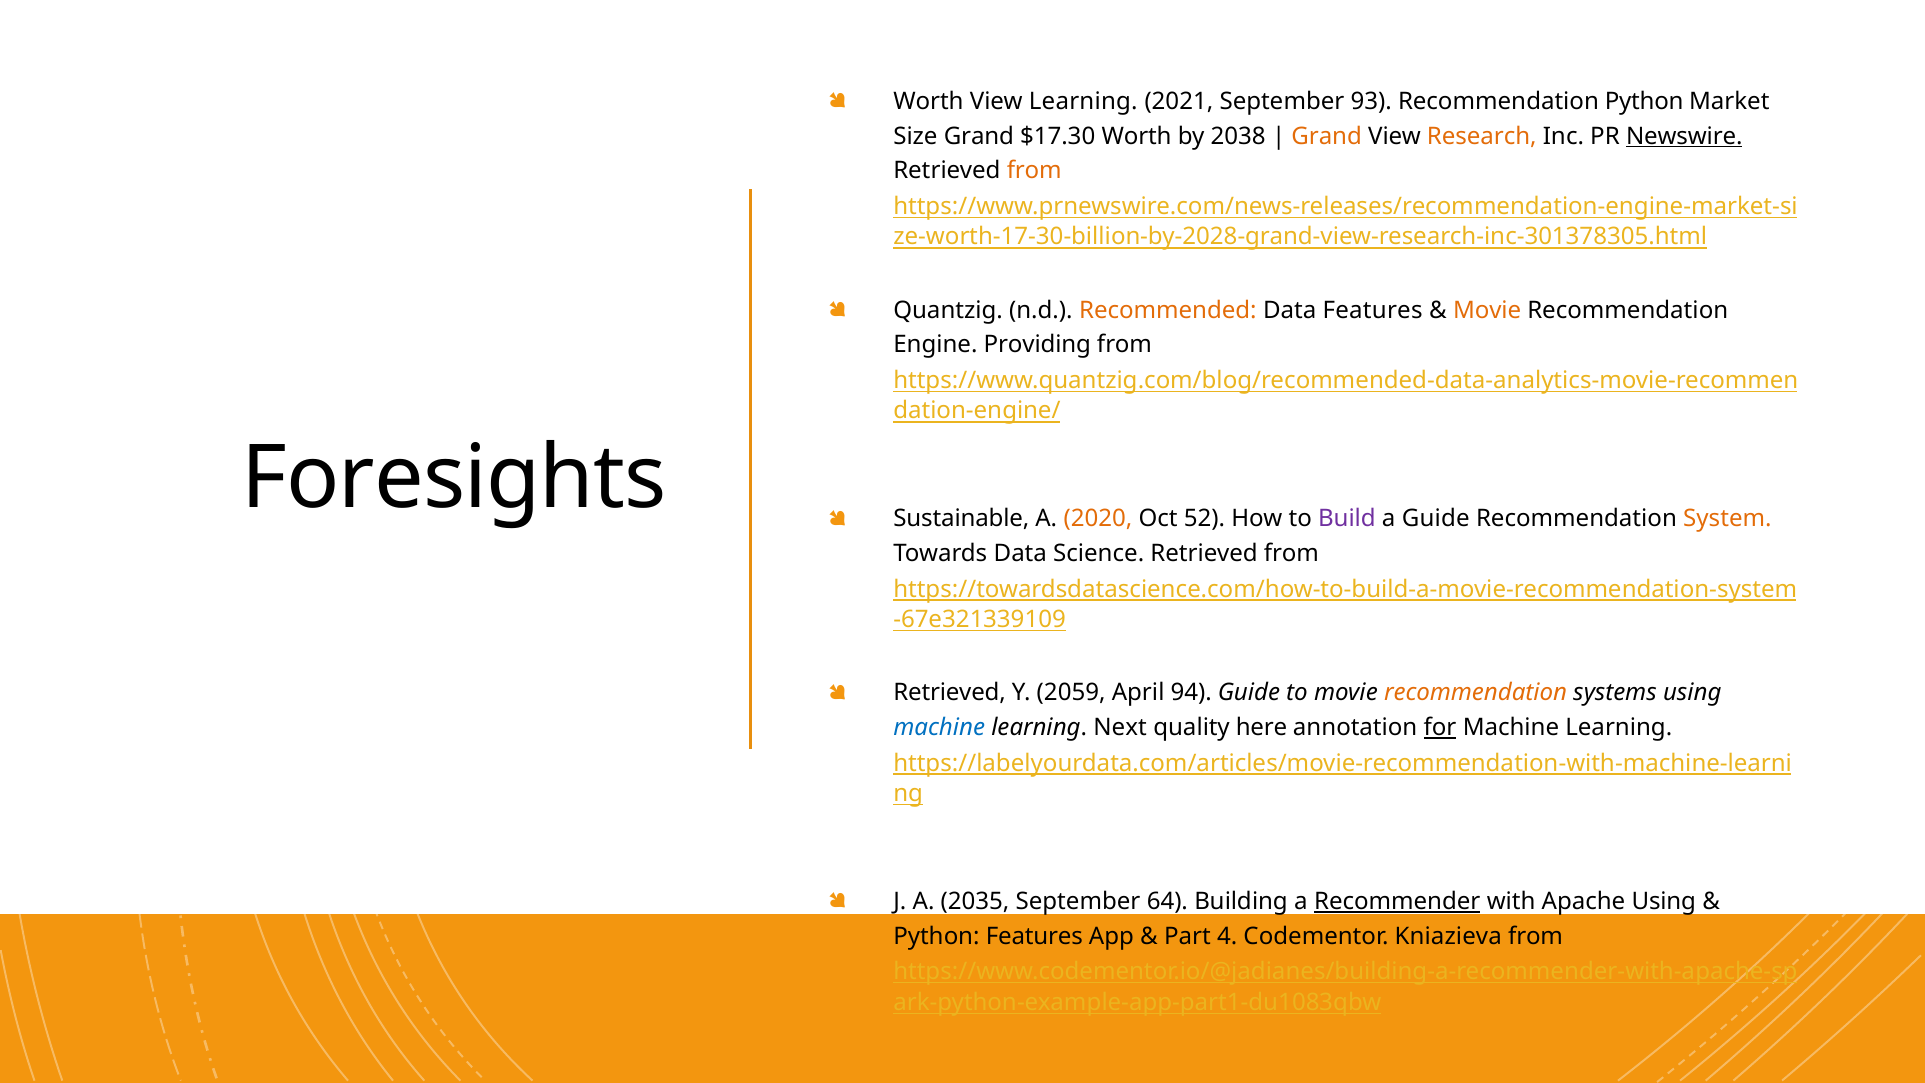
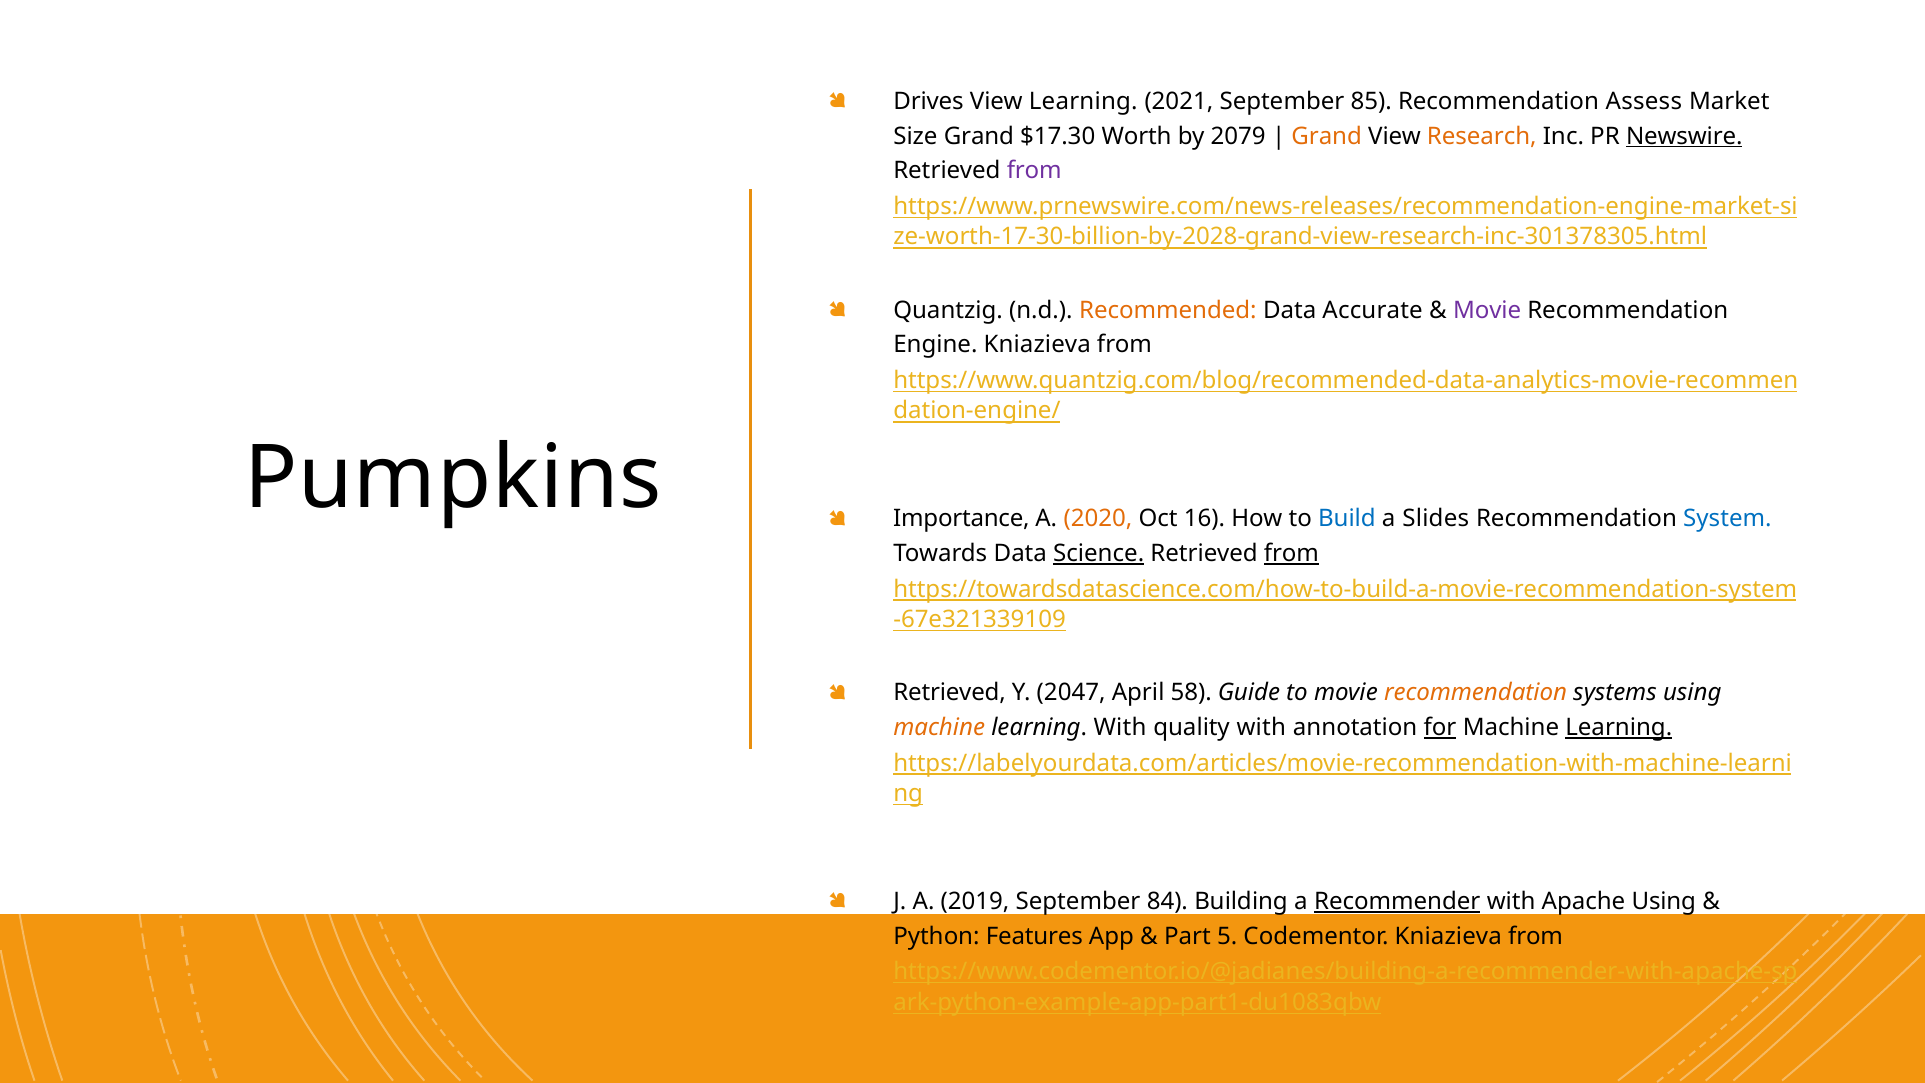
Worth at (928, 101): Worth -> Drives
93: 93 -> 85
Recommendation Python: Python -> Assess
2038: 2038 -> 2079
from at (1034, 171) colour: orange -> purple
Data Features: Features -> Accurate
Movie at (1487, 310) colour: orange -> purple
Engine Providing: Providing -> Kniazieva
Foresights: Foresights -> Pumpkins
Sustainable: Sustainable -> Importance
52: 52 -> 16
Build colour: purple -> blue
a Guide: Guide -> Slides
System colour: orange -> blue
Science underline: none -> present
from at (1291, 554) underline: none -> present
2059: 2059 -> 2047
94: 94 -> 58
machine at (939, 728) colour: blue -> orange
learning Next: Next -> With
quality here: here -> with
Learning at (1619, 728) underline: none -> present
2035: 2035 -> 2019
64: 64 -> 84
4: 4 -> 5
